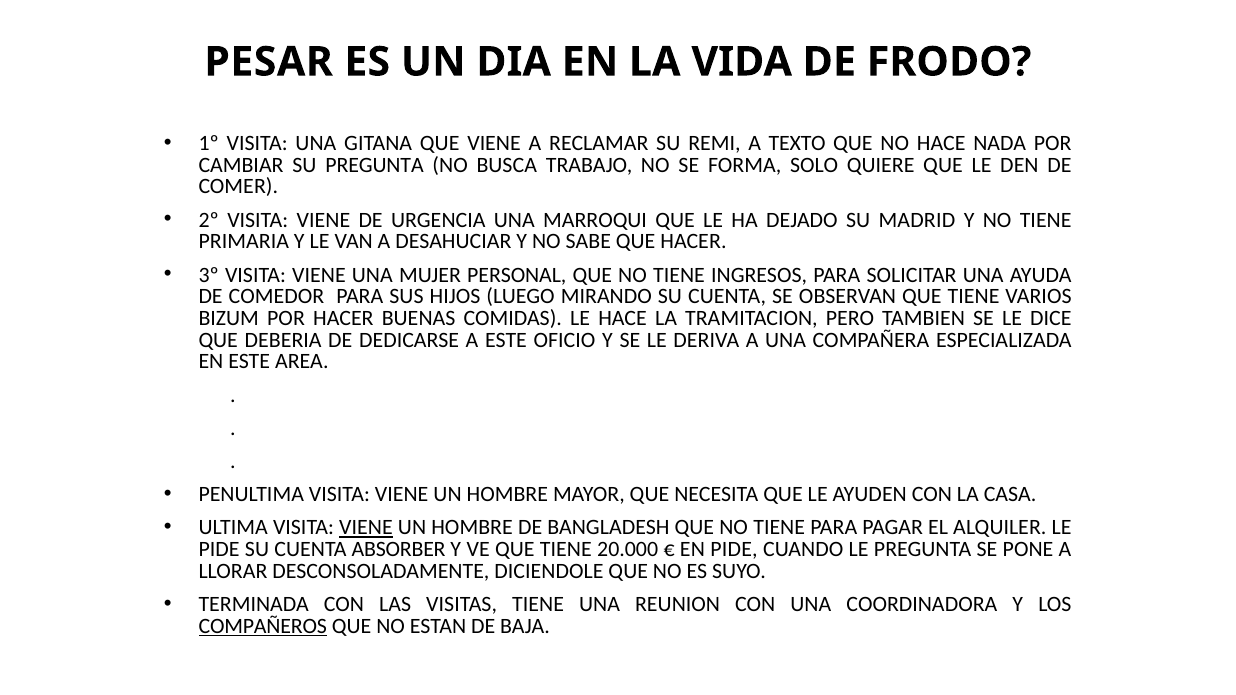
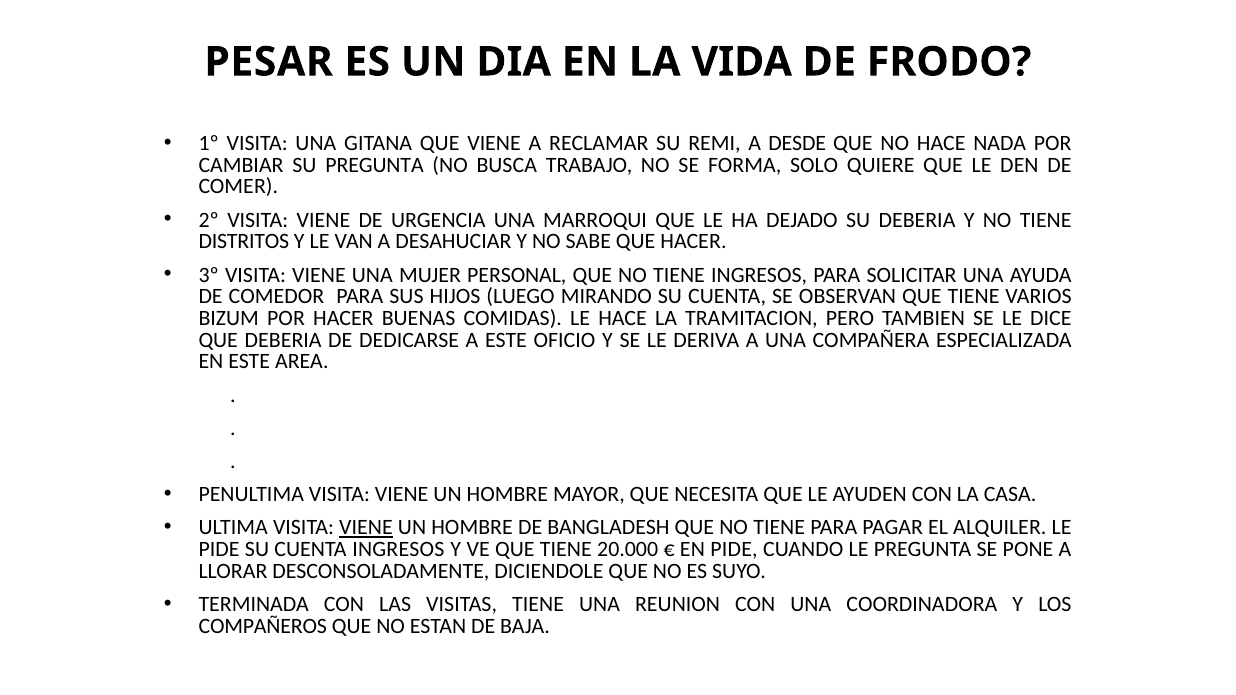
TEXTO: TEXTO -> DESDE
SU MADRID: MADRID -> DEBERIA
PRIMARIA: PRIMARIA -> DISTRITOS
CUENTA ABSORBER: ABSORBER -> INGRESOS
COMPAÑEROS underline: present -> none
